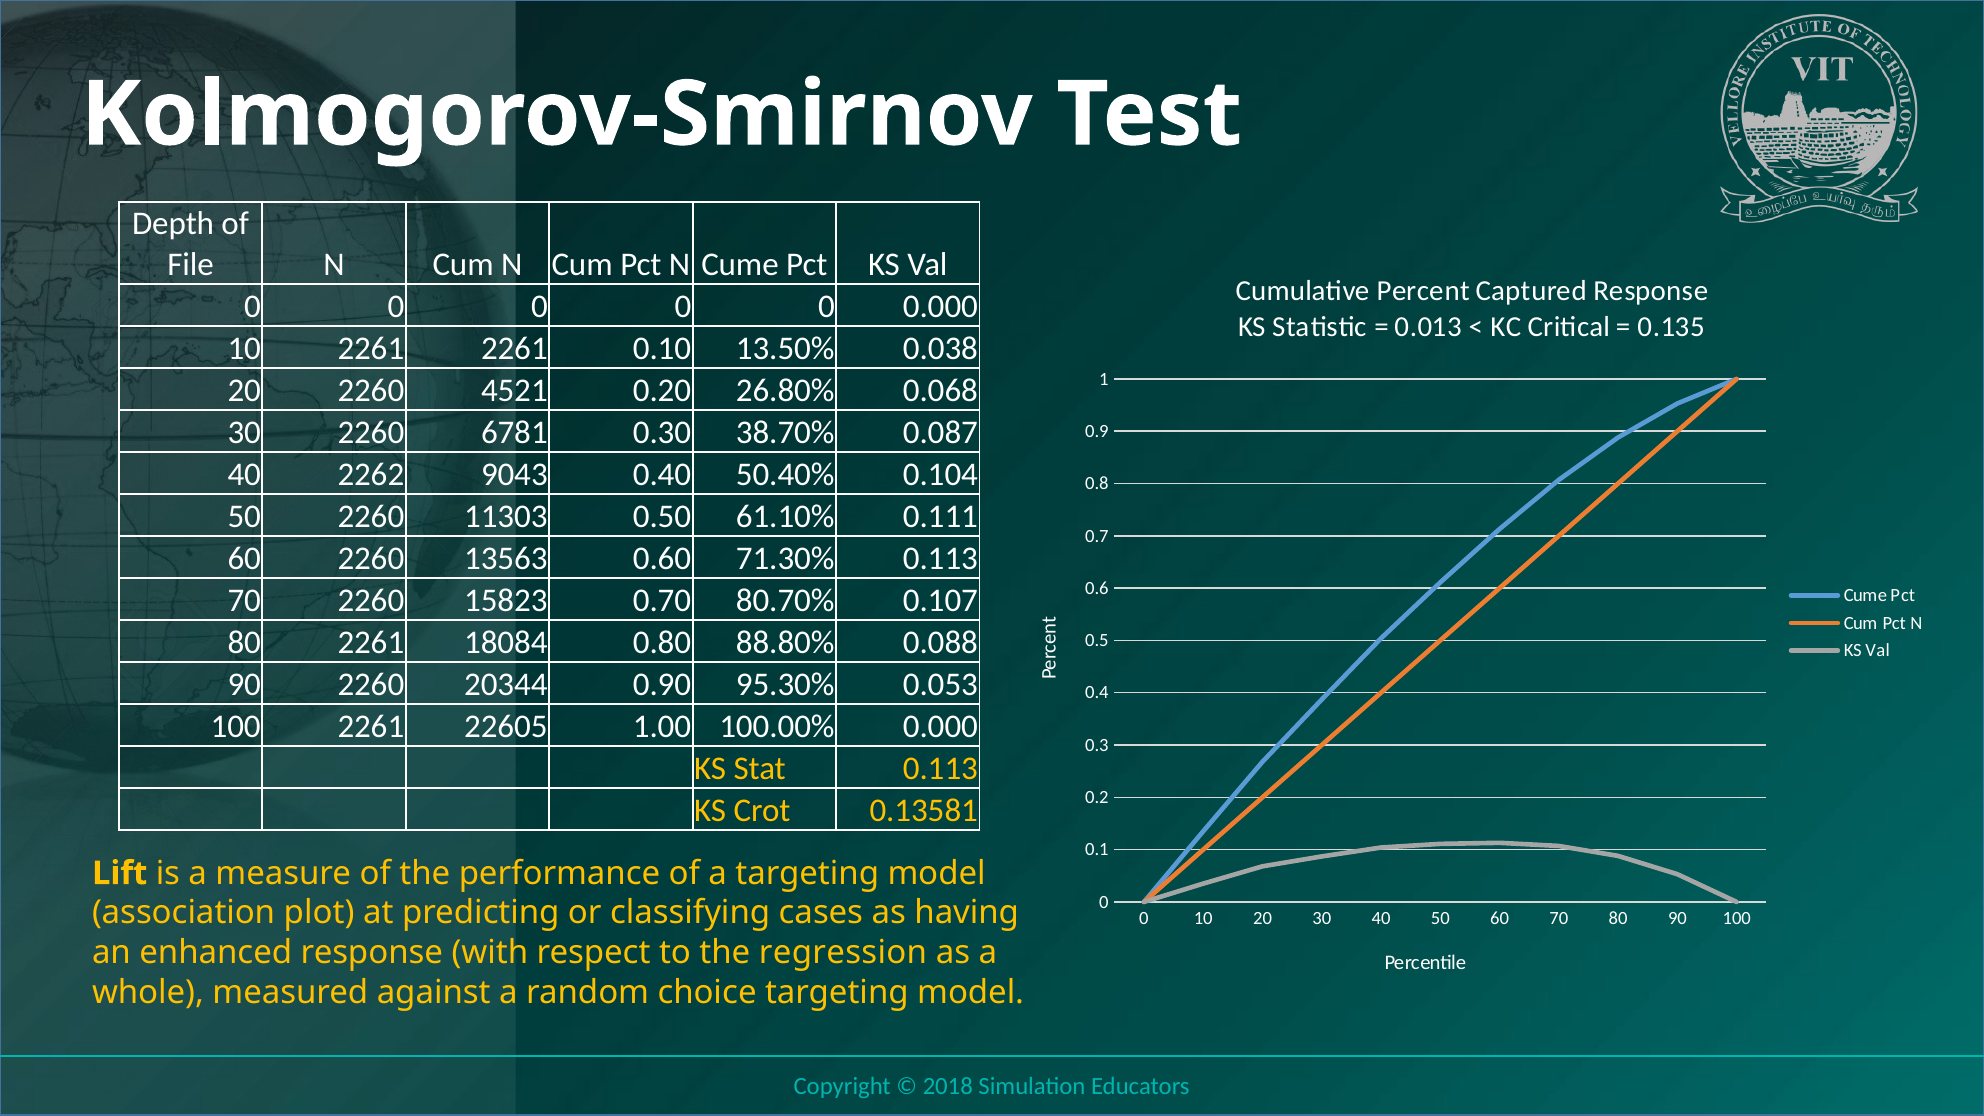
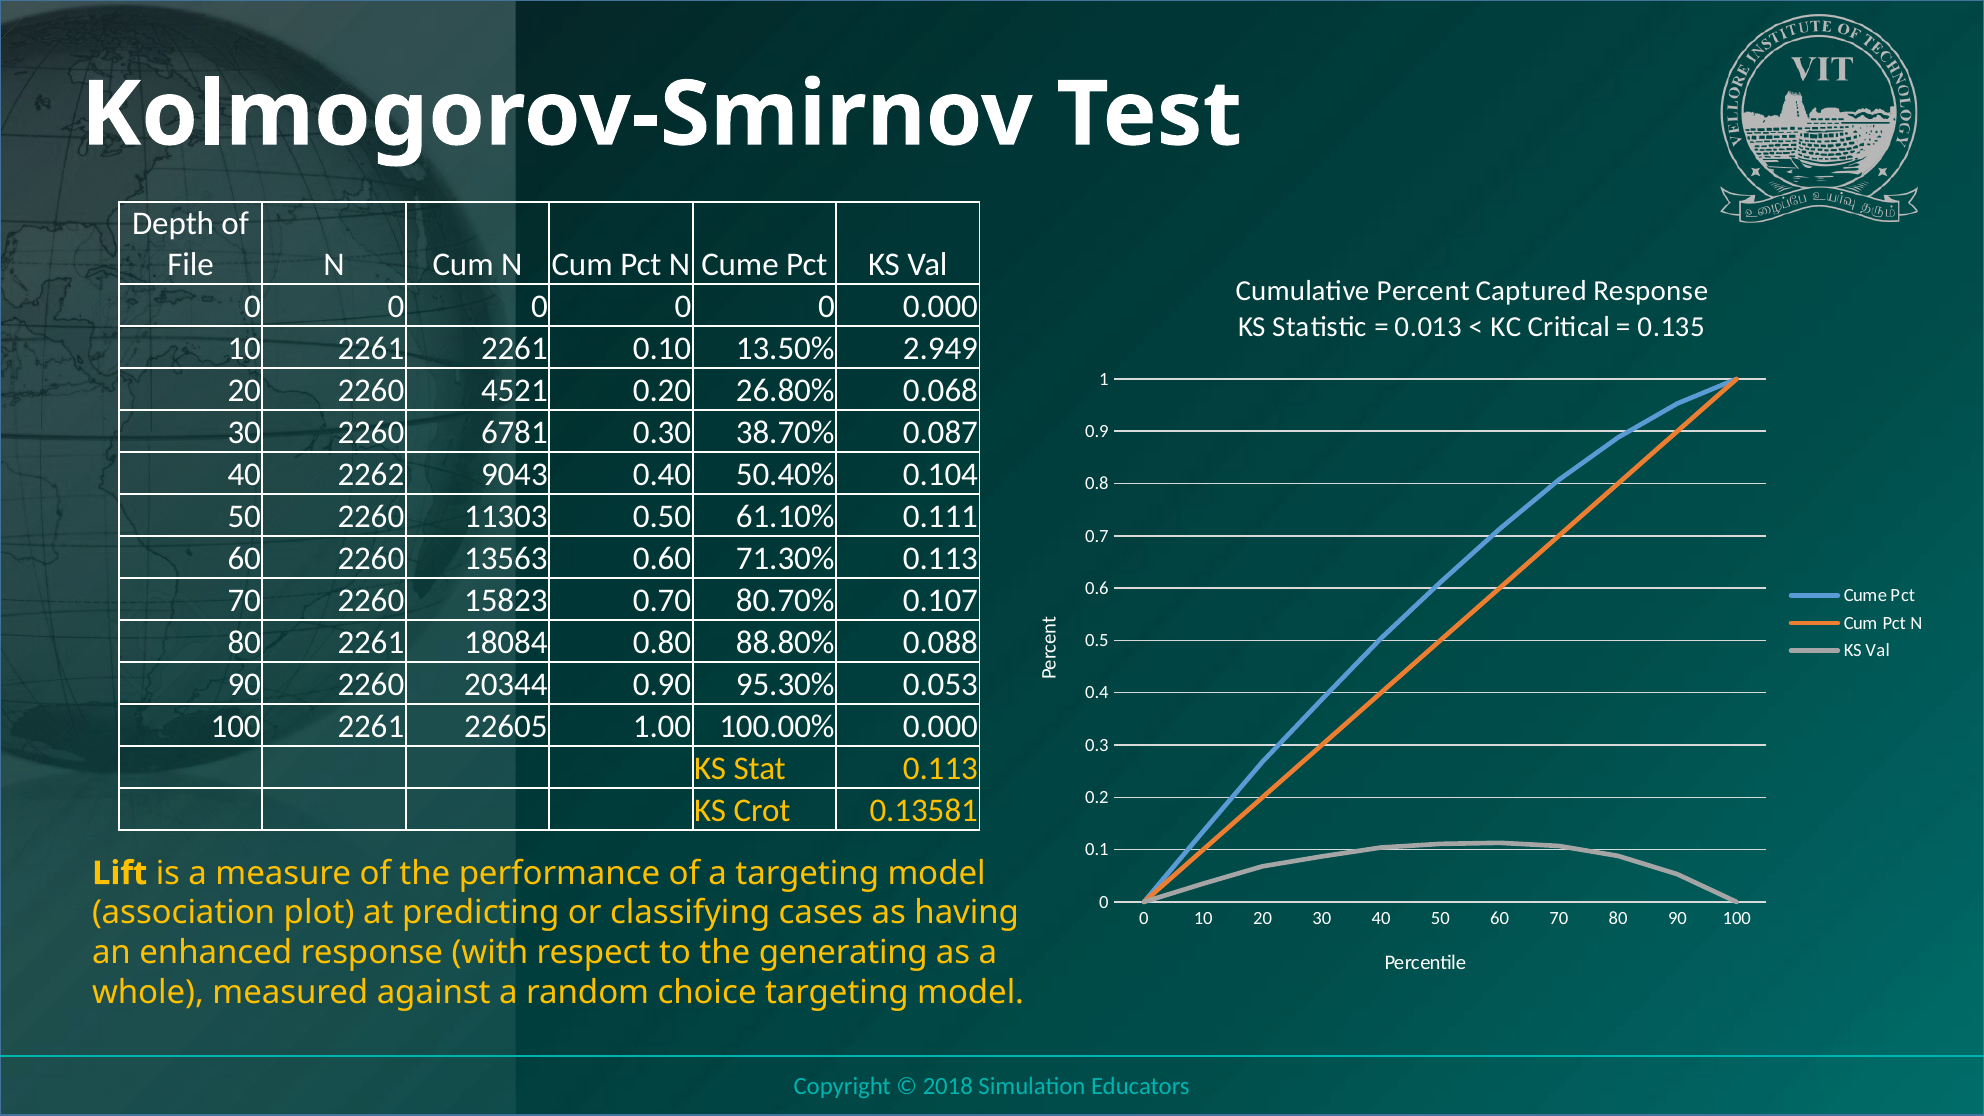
0.038: 0.038 -> 2.949
regression: regression -> generating
